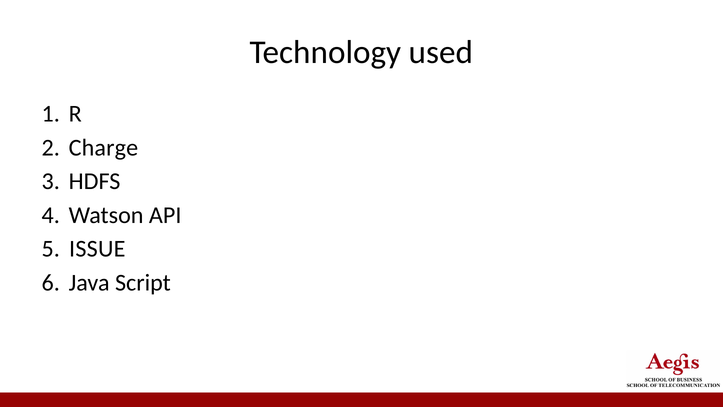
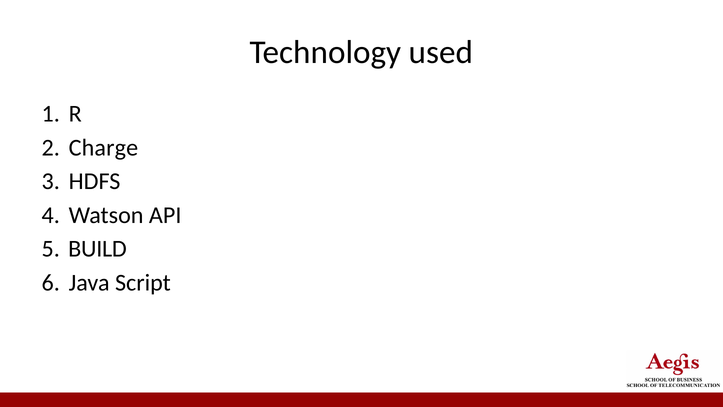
ISSUE: ISSUE -> BUILD
